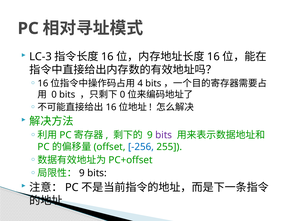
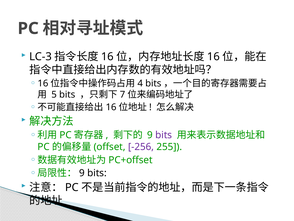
0 at (54, 94): 0 -> 5
0 at (123, 94): 0 -> 7
-256 colour: blue -> purple
